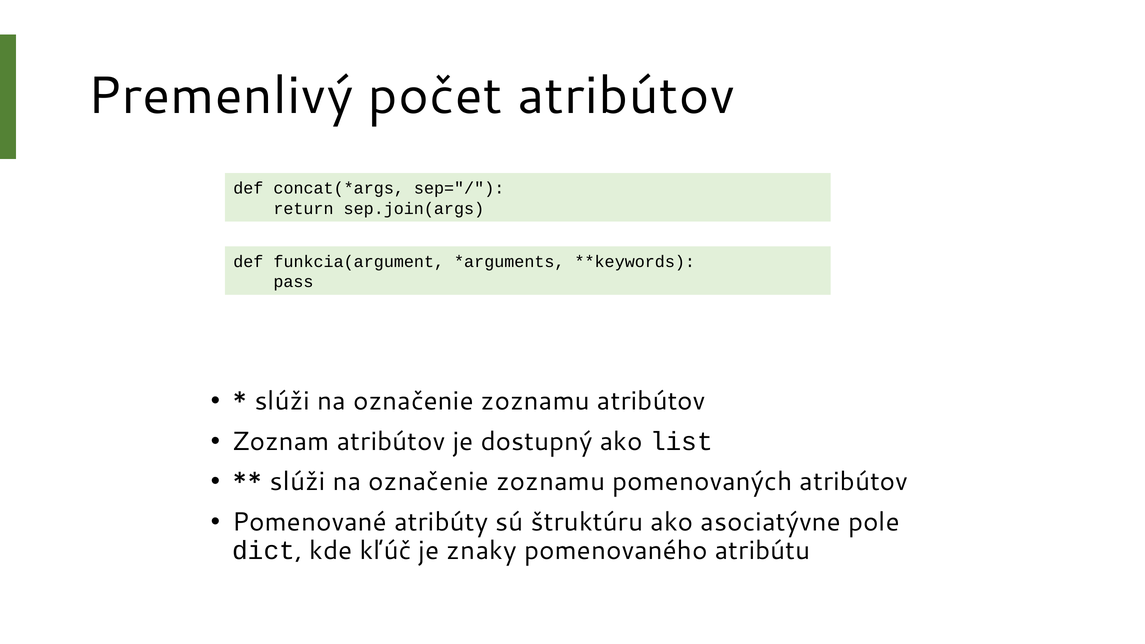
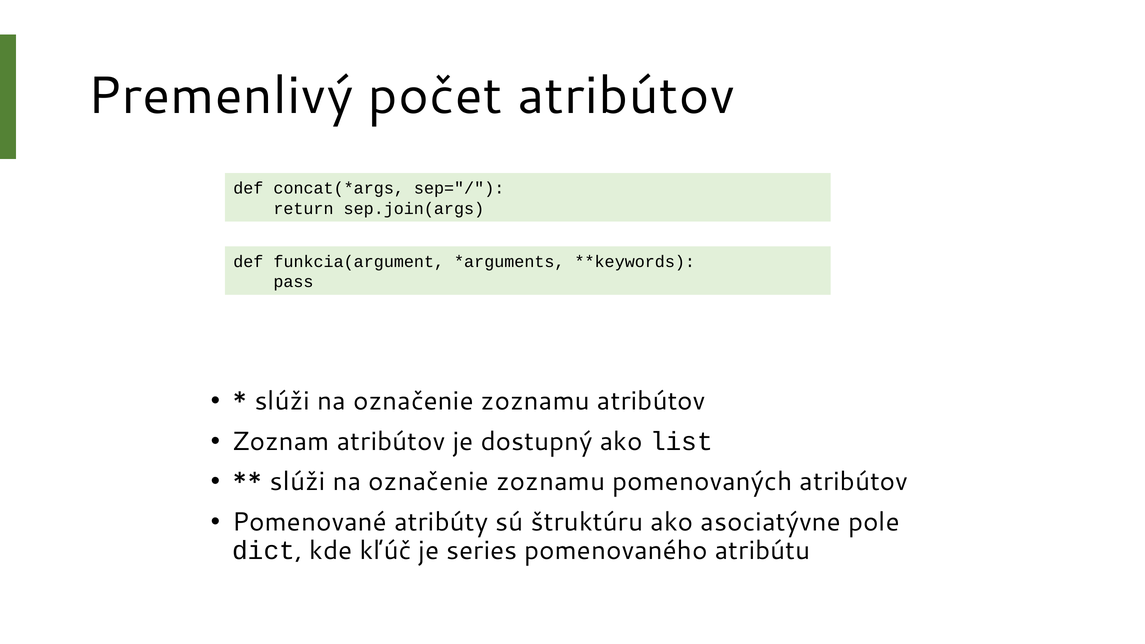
znaky: znaky -> series
